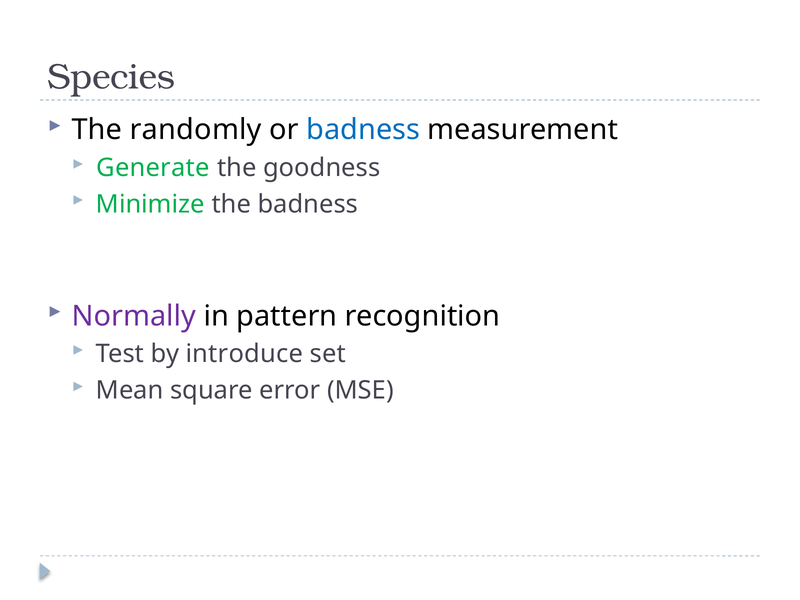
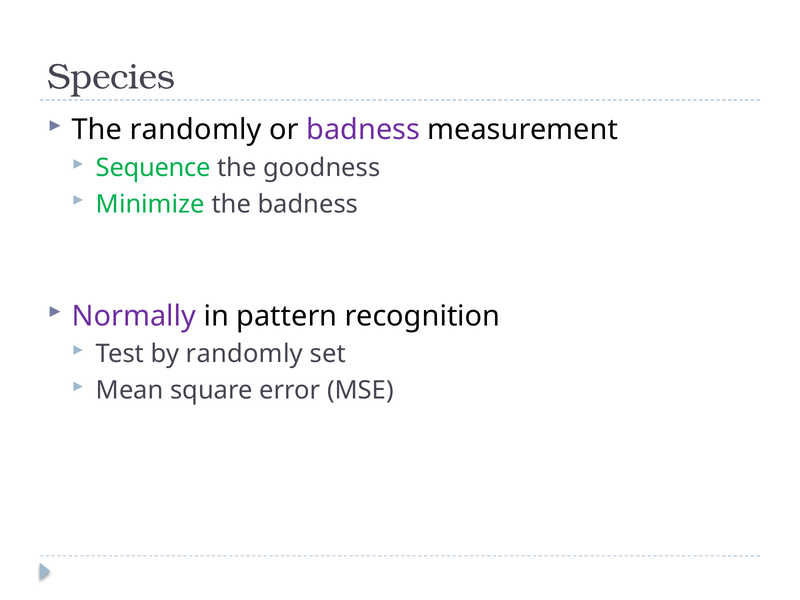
badness at (363, 130) colour: blue -> purple
Generate: Generate -> Sequence
by introduce: introduce -> randomly
